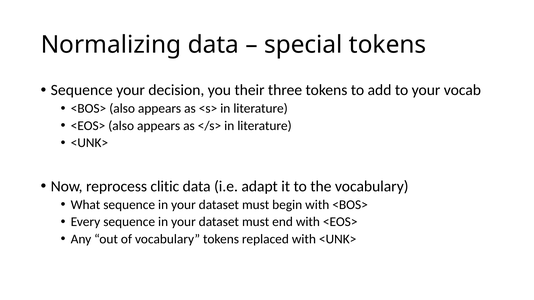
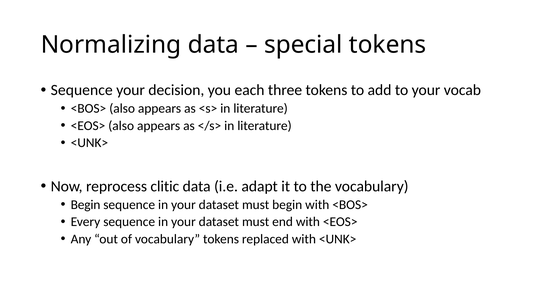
their: their -> each
What at (86, 205): What -> Begin
